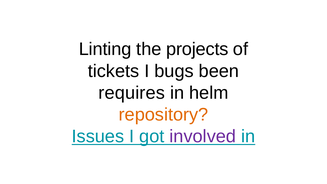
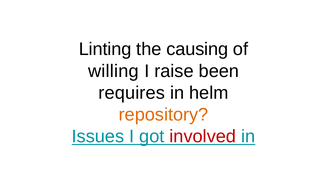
projects: projects -> causing
tickets: tickets -> willing
bugs: bugs -> raise
involved colour: purple -> red
